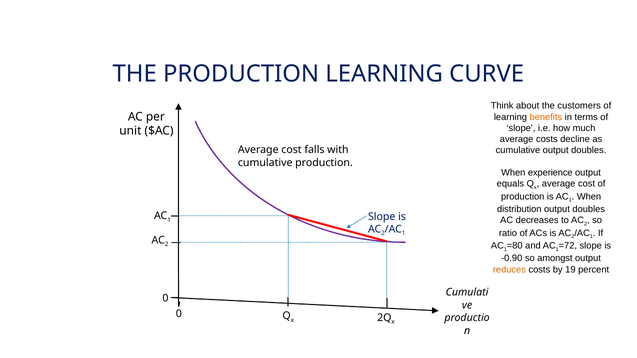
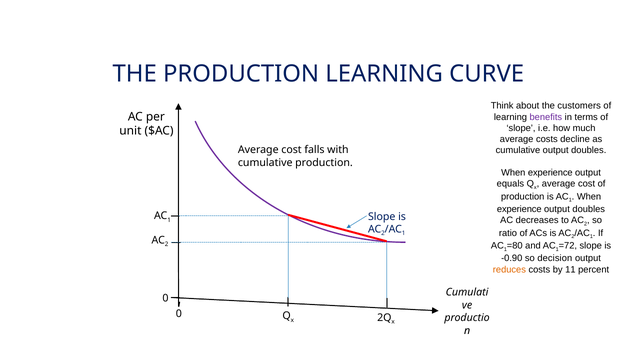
benefits colour: orange -> purple
distribution at (519, 209): distribution -> experience
amongst: amongst -> decision
19: 19 -> 11
